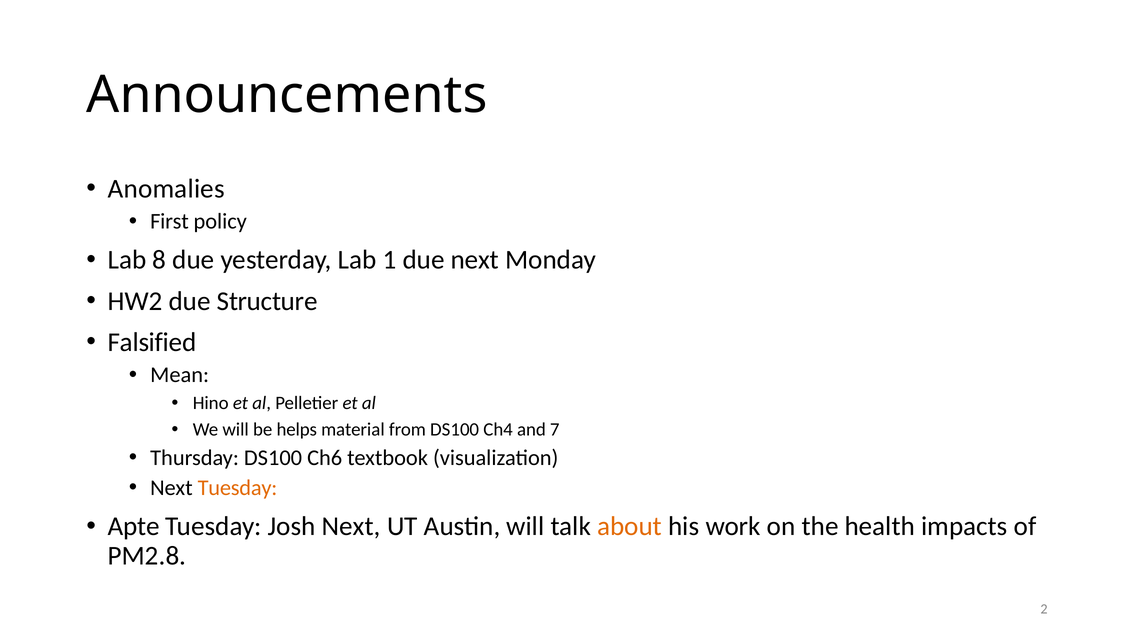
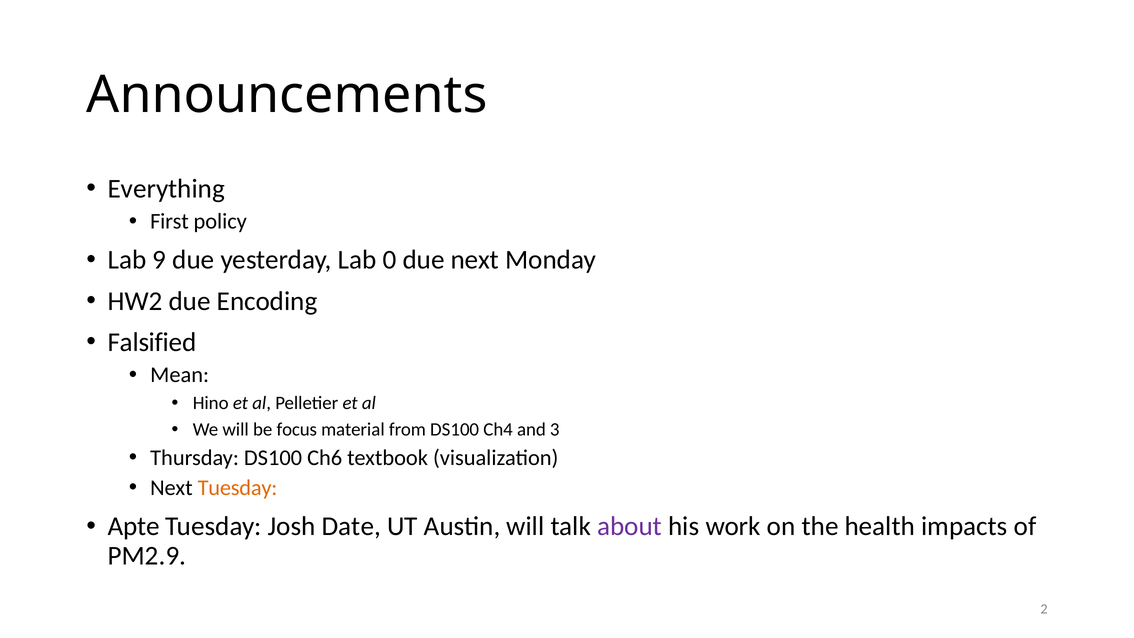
Anomalies: Anomalies -> Everything
8: 8 -> 9
1: 1 -> 0
Structure: Structure -> Encoding
helps: helps -> focus
7: 7 -> 3
Josh Next: Next -> Date
about colour: orange -> purple
PM2.8: PM2.8 -> PM2.9
